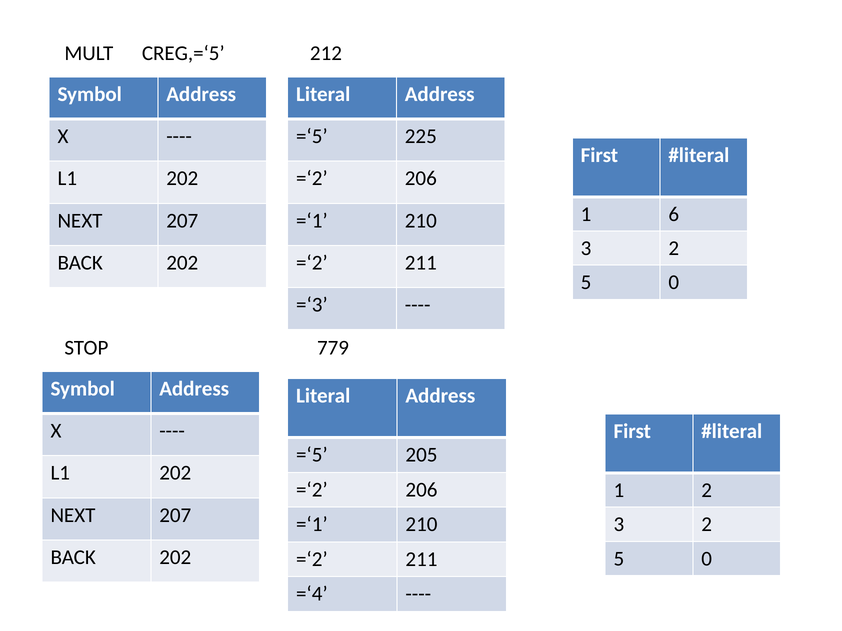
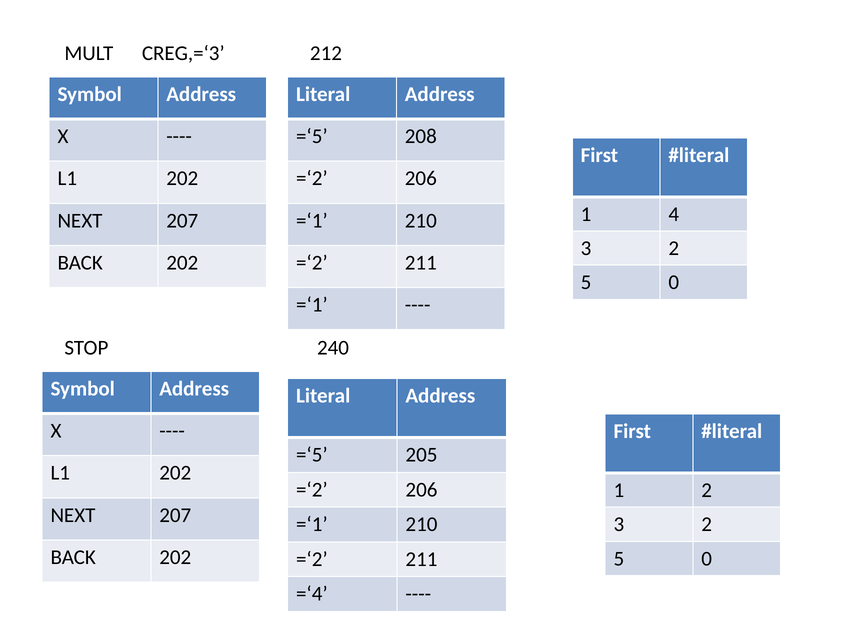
CREG,=‘5: CREG,=‘5 -> CREG,=‘3
225: 225 -> 208
6: 6 -> 4
=‘3 at (312, 305): =‘3 -> =‘1
779: 779 -> 240
